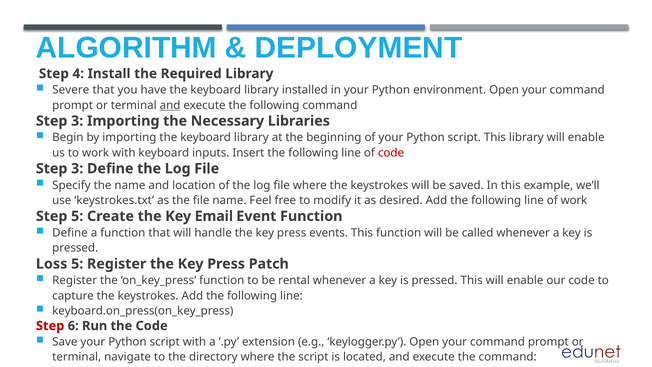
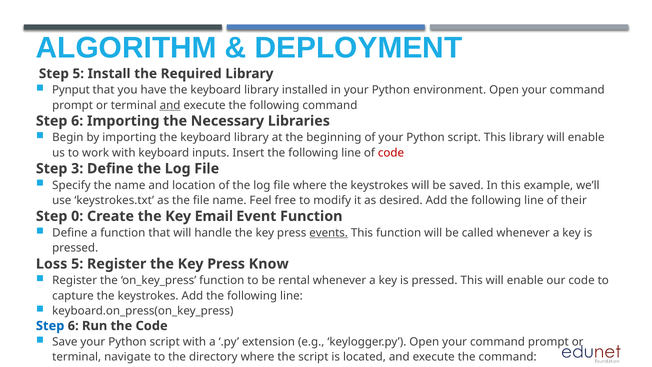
Step 4: 4 -> 5
Severe: Severe -> Pynput
3 at (77, 121): 3 -> 6
of work: work -> their
Step 5: 5 -> 0
events underline: none -> present
Patch: Patch -> Know
Step at (50, 326) colour: red -> blue
